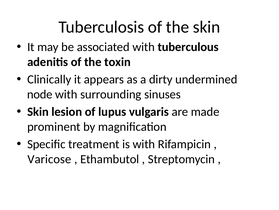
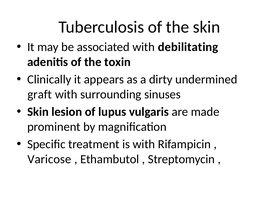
tuberculous: tuberculous -> debilitating
node: node -> graft
